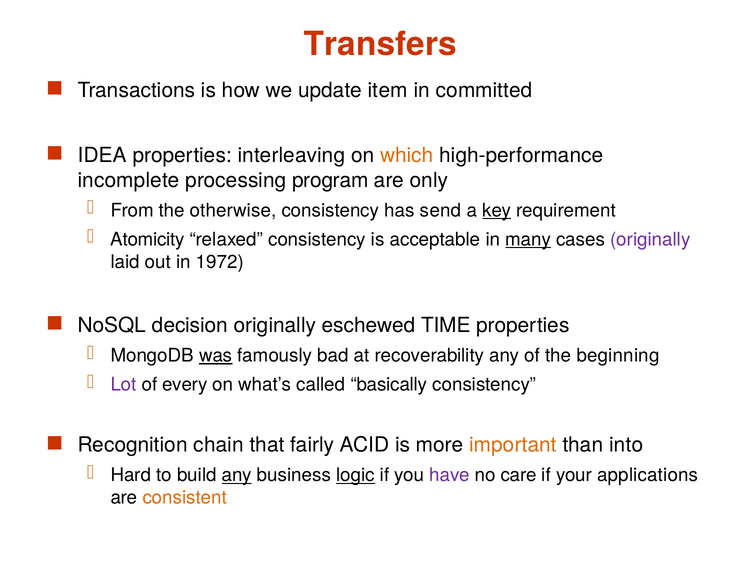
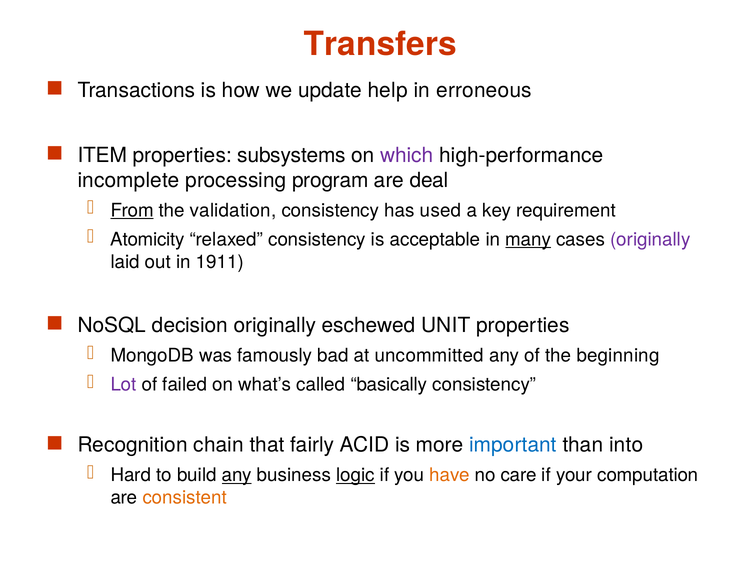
item: item -> help
committed: committed -> erroneous
IDEA: IDEA -> ITEM
interleaving: interleaving -> subsystems
which colour: orange -> purple
only: only -> deal
From underline: none -> present
otherwise: otherwise -> validation
send: send -> used
key underline: present -> none
1972: 1972 -> 1911
TIME: TIME -> UNIT
was underline: present -> none
recoverability: recoverability -> uncommitted
every: every -> failed
important colour: orange -> blue
have colour: purple -> orange
applications: applications -> computation
